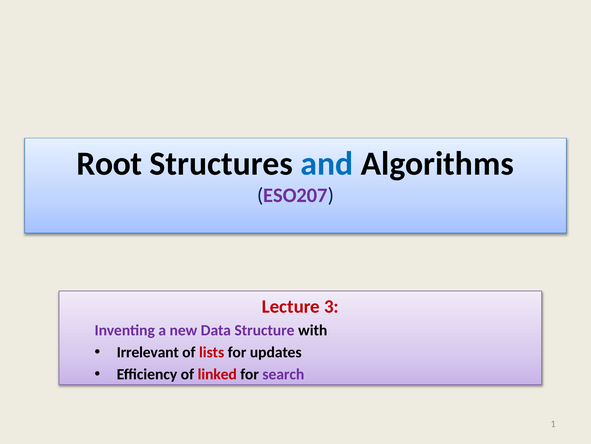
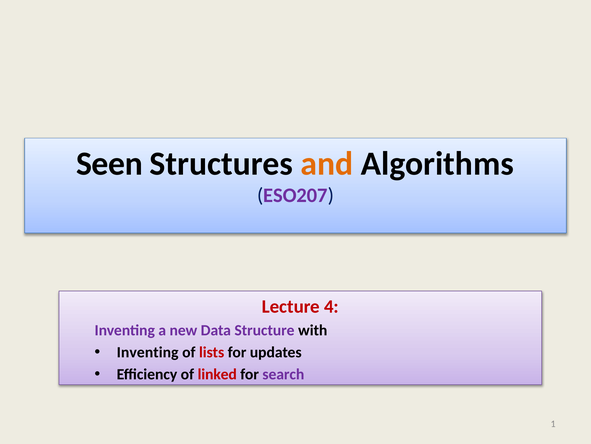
Root: Root -> Seen
and colour: blue -> orange
3: 3 -> 4
Irrelevant at (148, 352): Irrelevant -> Inventing
